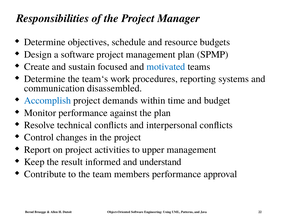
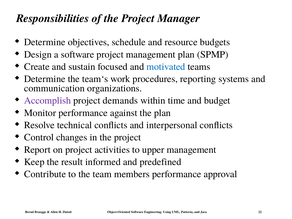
disassembled: disassembled -> organizations
Accomplish colour: blue -> purple
understand: understand -> predefined
